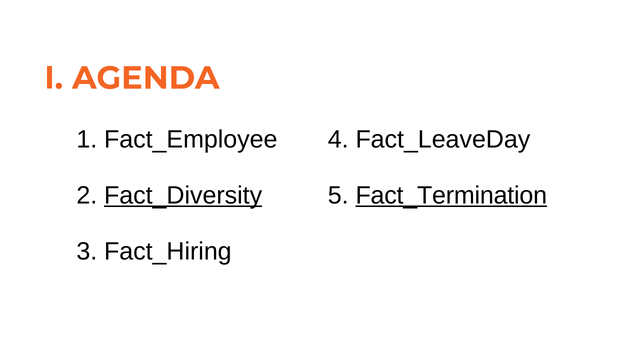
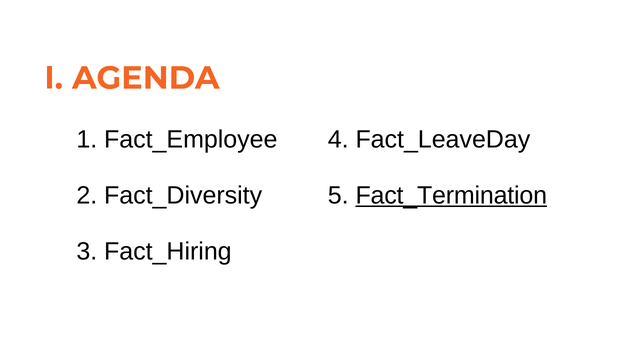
Fact_Diversity underline: present -> none
